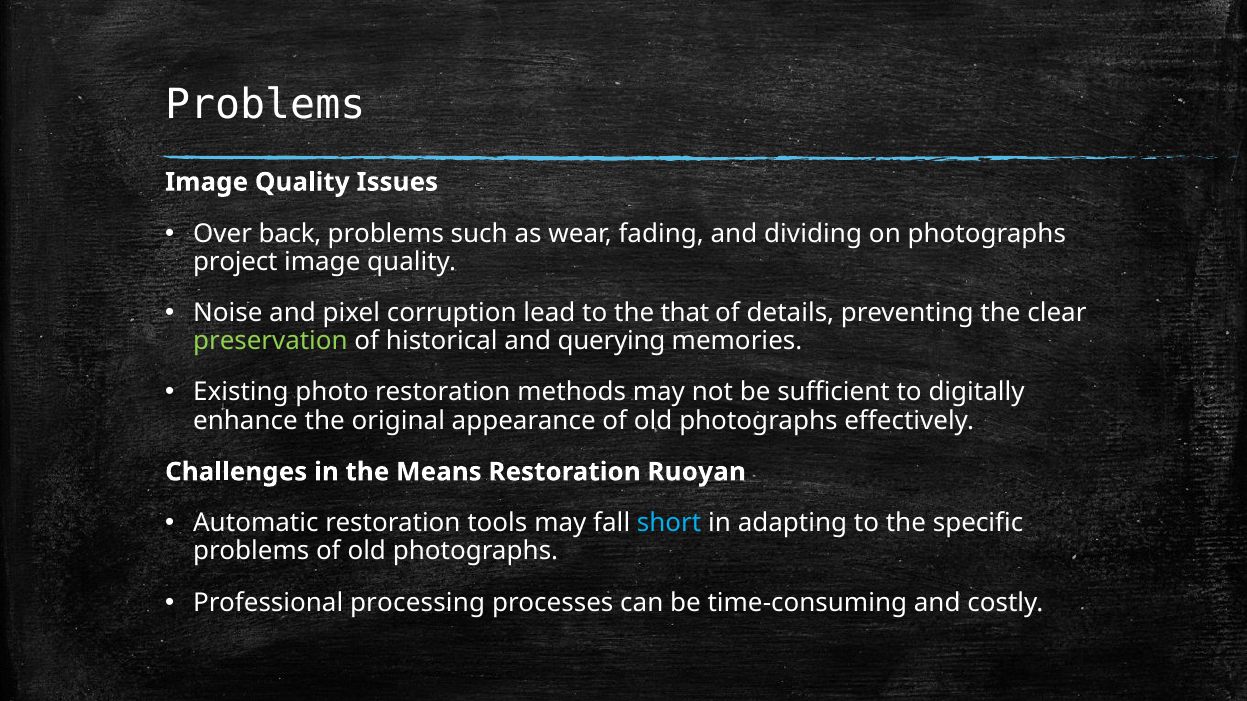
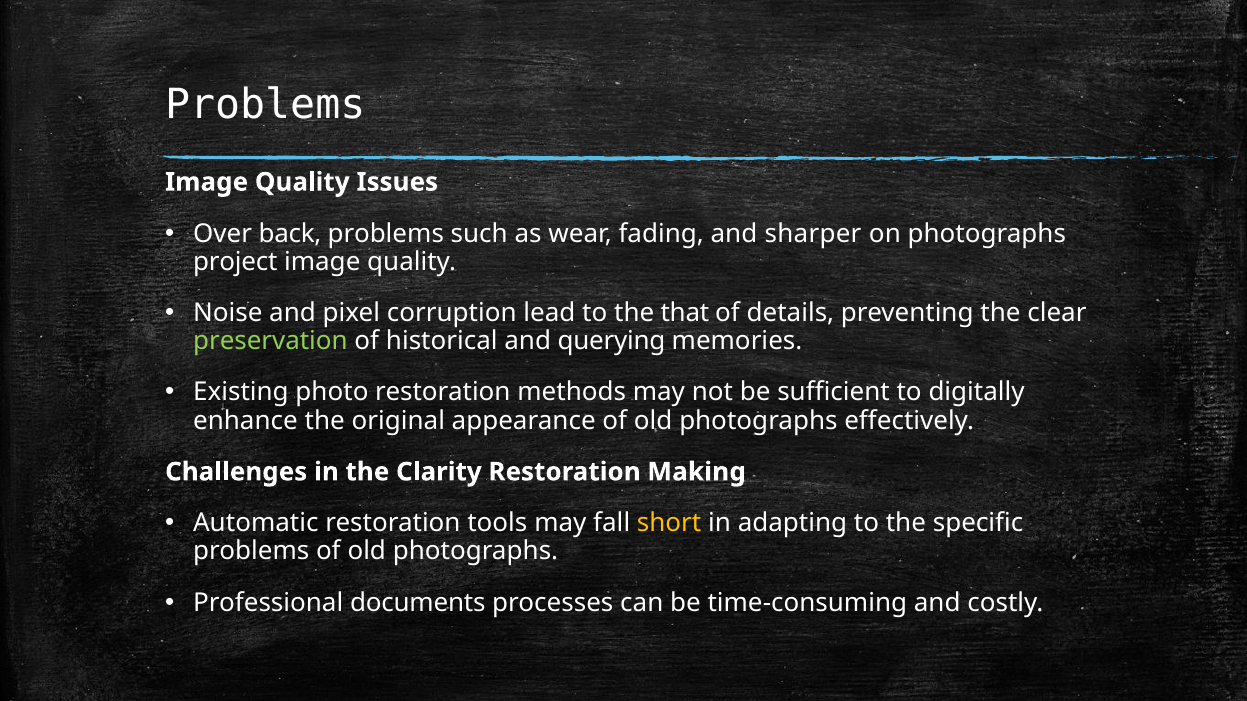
dividing: dividing -> sharper
Means: Means -> Clarity
Ruoyan: Ruoyan -> Making
short colour: light blue -> yellow
processing: processing -> documents
